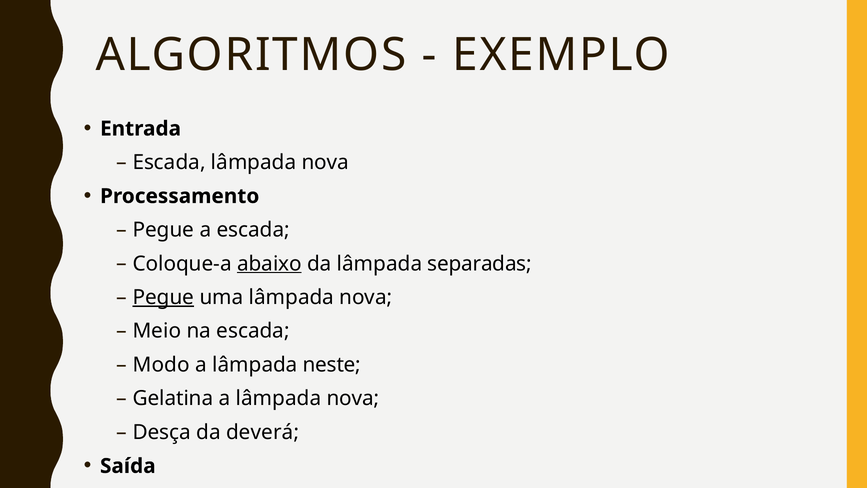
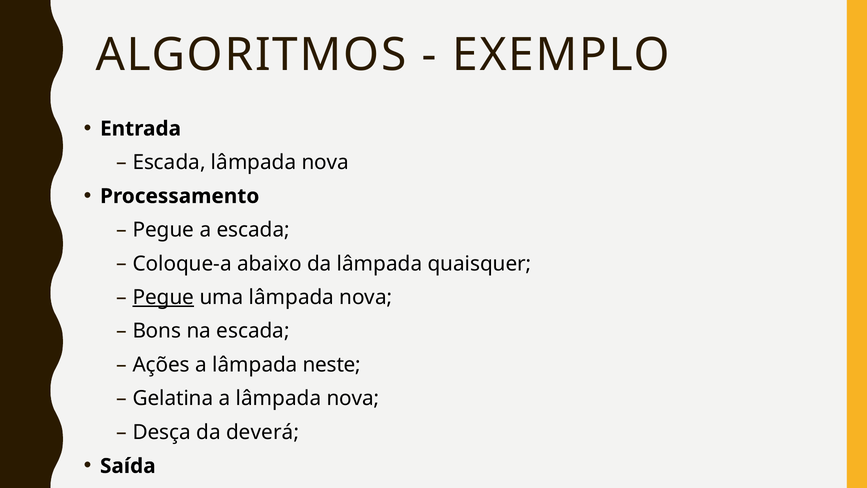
abaixo underline: present -> none
separadas: separadas -> quaisquer
Meio: Meio -> Bons
Modo: Modo -> Ações
